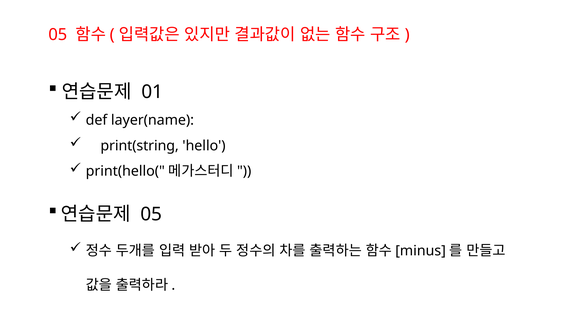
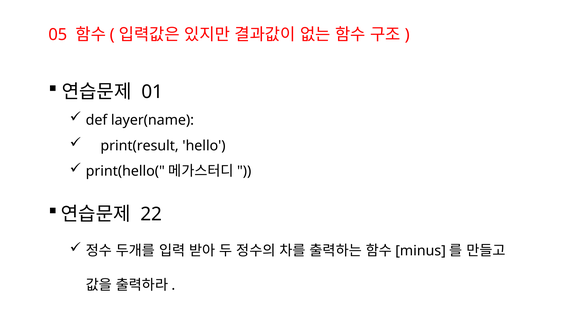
print(string: print(string -> print(result
05 at (151, 214): 05 -> 22
